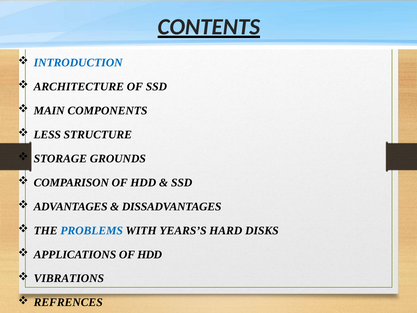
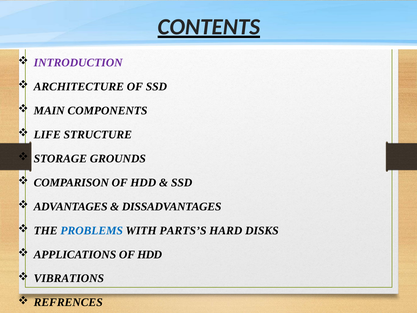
INTRODUCTION colour: blue -> purple
LESS: LESS -> LIFE
YEARS’S: YEARS’S -> PARTS’S
